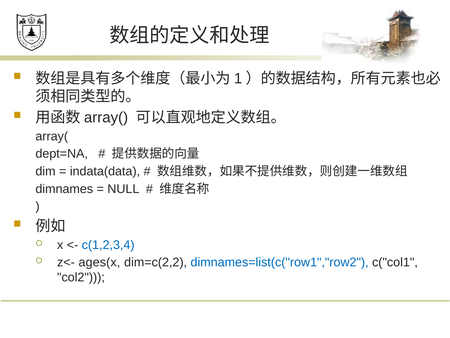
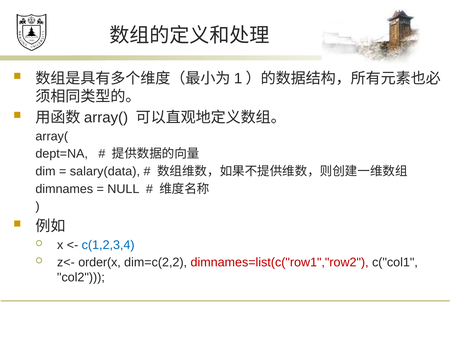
indata(data: indata(data -> salary(data
ages(x: ages(x -> order(x
dimnames=list(c("row1","row2 colour: blue -> red
